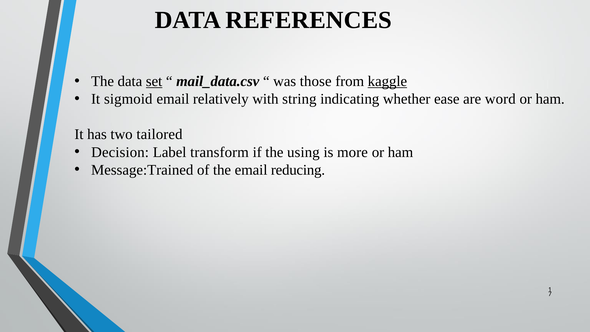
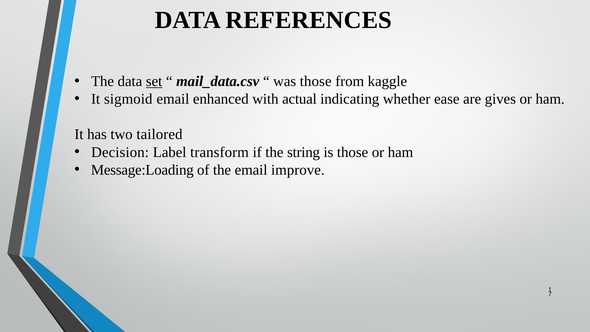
kaggle underline: present -> none
relatively: relatively -> enhanced
string: string -> actual
word: word -> gives
using: using -> string
is more: more -> those
Message:Trained: Message:Trained -> Message:Loading
reducing: reducing -> improve
